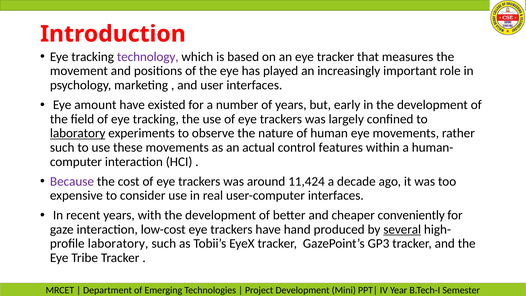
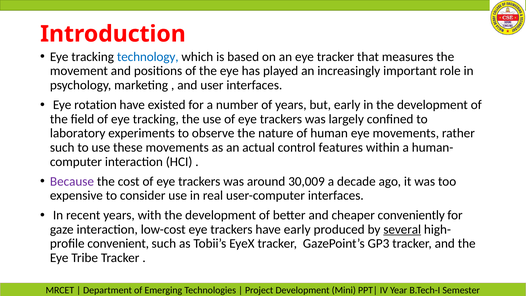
technology colour: purple -> blue
amount: amount -> rotation
laboratory at (78, 133) underline: present -> none
11,424: 11,424 -> 30,009
have hand: hand -> early
laboratory at (118, 244): laboratory -> convenient
